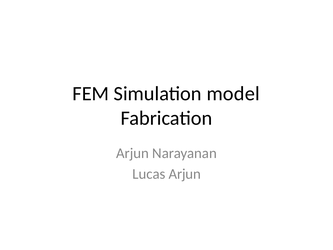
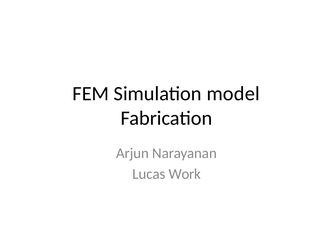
Lucas Arjun: Arjun -> Work
